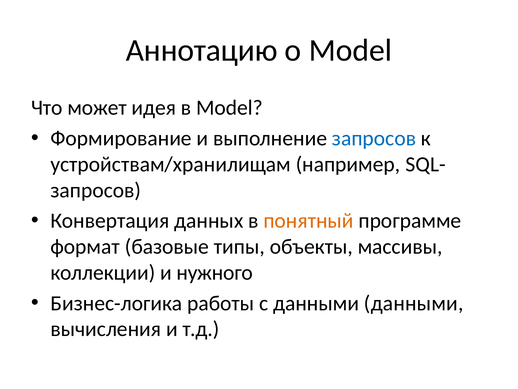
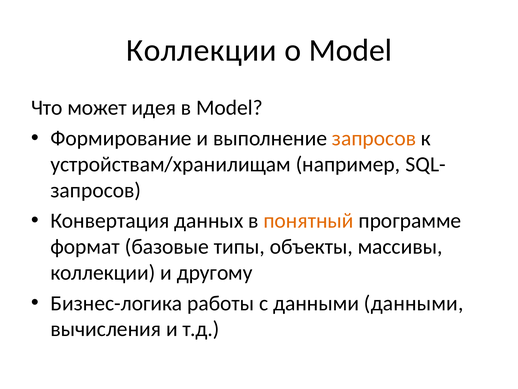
Аннотацию at (202, 50): Аннотацию -> Коллекции
запросов at (374, 138) colour: blue -> orange
нужного: нужного -> другому
